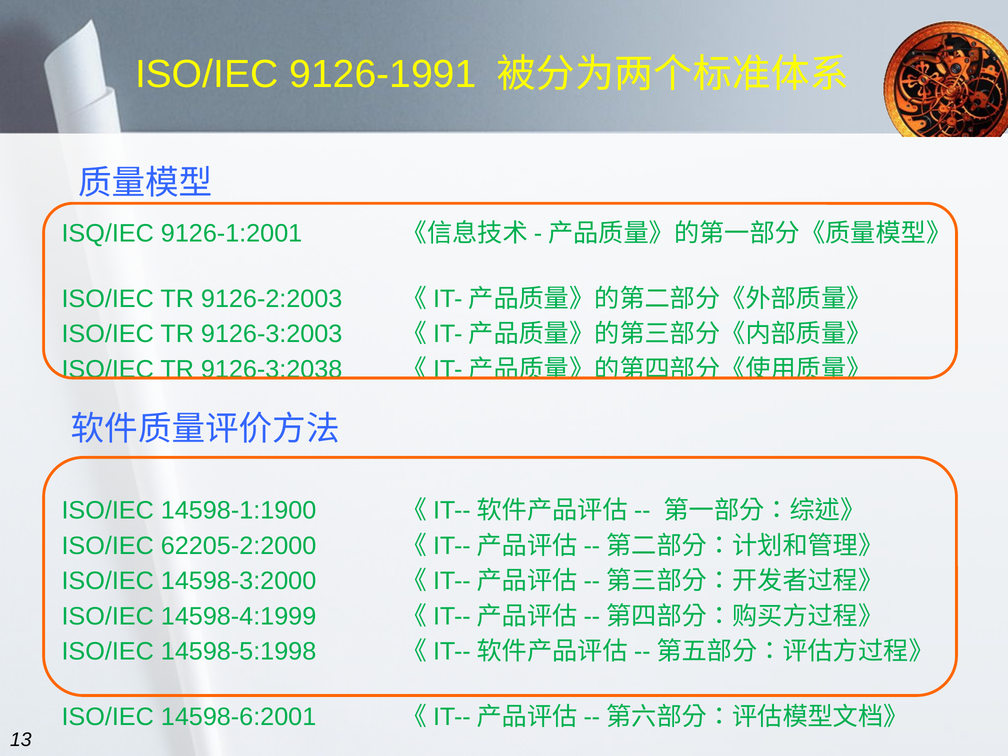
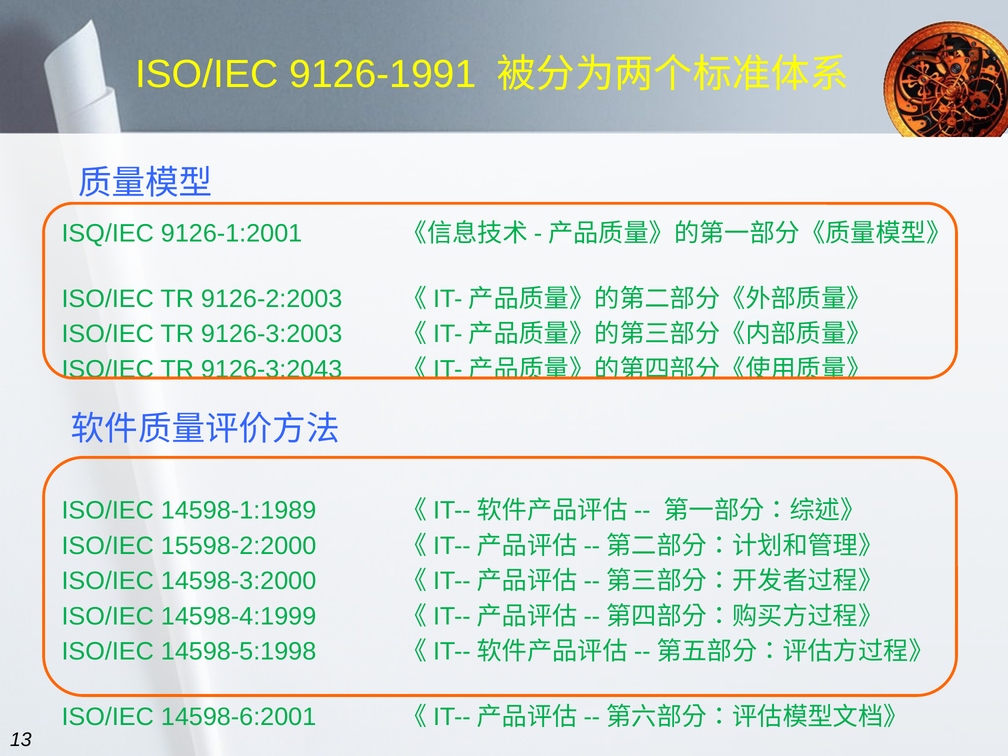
9126-3:2038: 9126-3:2038 -> 9126-3:2043
14598-1:1900: 14598-1:1900 -> 14598-1:1989
62205-2:2000: 62205-2:2000 -> 15598-2:2000
